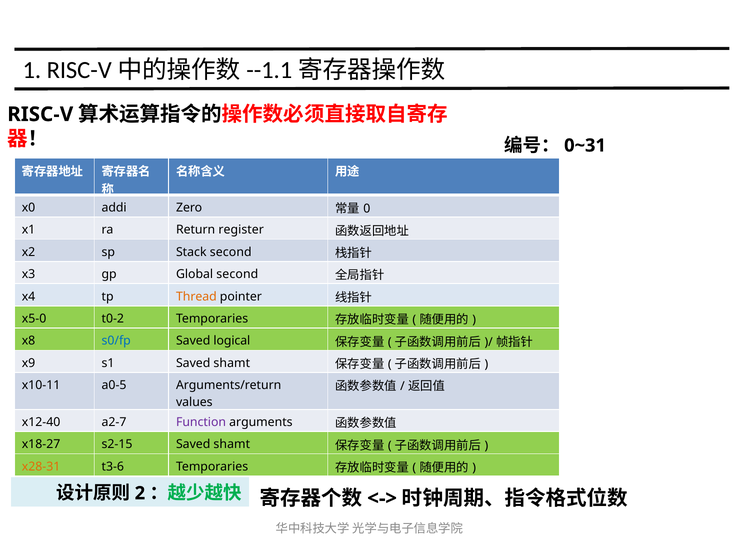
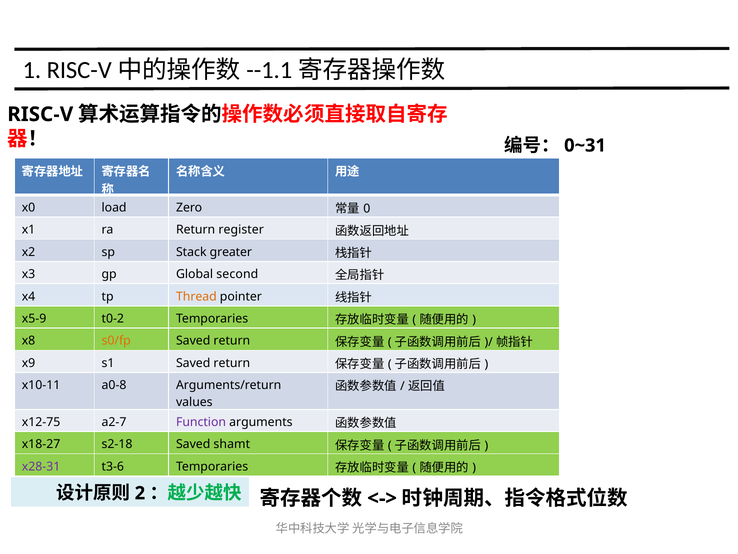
addi: addi -> load
Stack second: second -> greater
x5-0: x5-0 -> x5-9
s0/fp colour: blue -> orange
logical at (232, 341): logical -> return
s1 Saved shamt: shamt -> return
a0-5: a0-5 -> a0-8
x12-40: x12-40 -> x12-75
s2-15: s2-15 -> s2-18
x28-31 colour: orange -> purple
